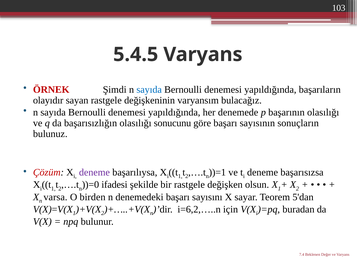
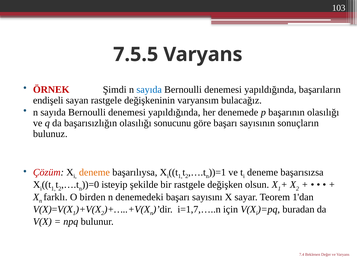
5.4.5: 5.4.5 -> 7.5.5
olayıdır: olayıdır -> endişeli
deneme at (94, 172) colour: purple -> orange
ifadesi: ifadesi -> isteyip
varsa: varsa -> farklı
5'dan: 5'dan -> 1'dan
i=6,2,…..n: i=6,2,…..n -> i=1,7,…..n
